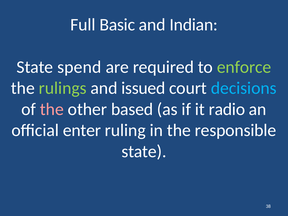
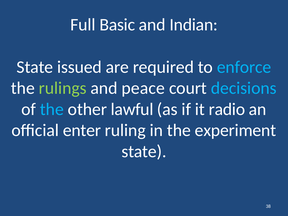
spend: spend -> issued
enforce colour: light green -> light blue
issued: issued -> peace
the at (52, 109) colour: pink -> light blue
based: based -> lawful
responsible: responsible -> experiment
